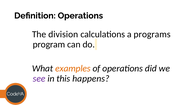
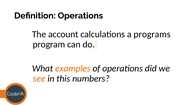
division: division -> account
see colour: purple -> orange
happens: happens -> numbers
